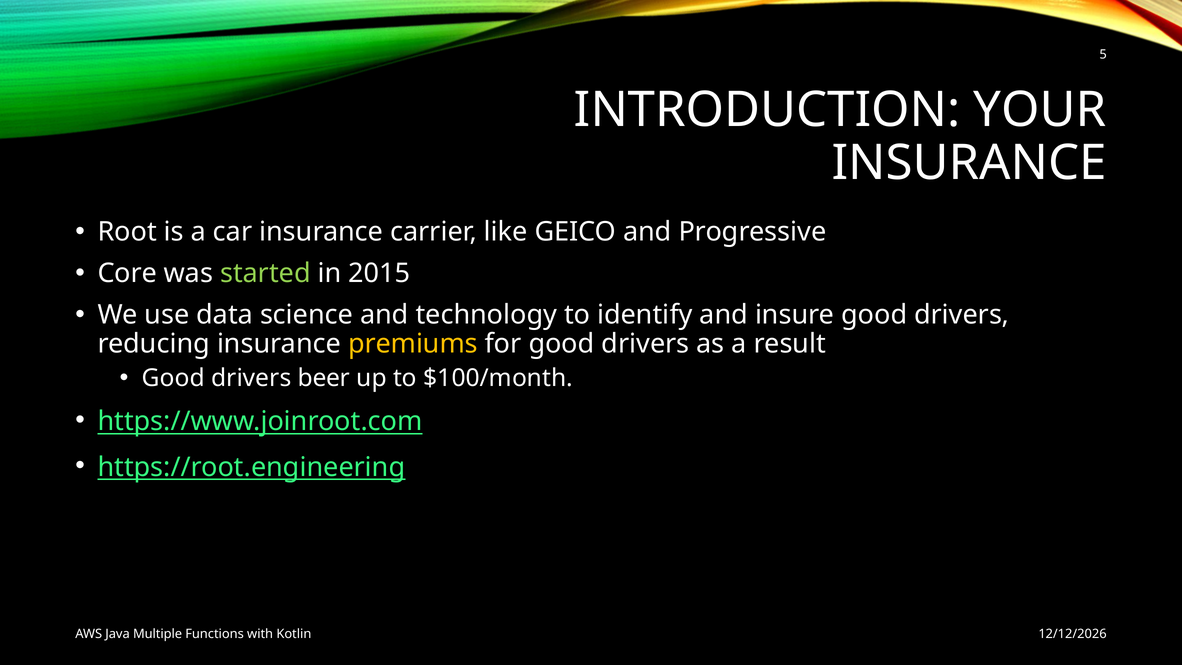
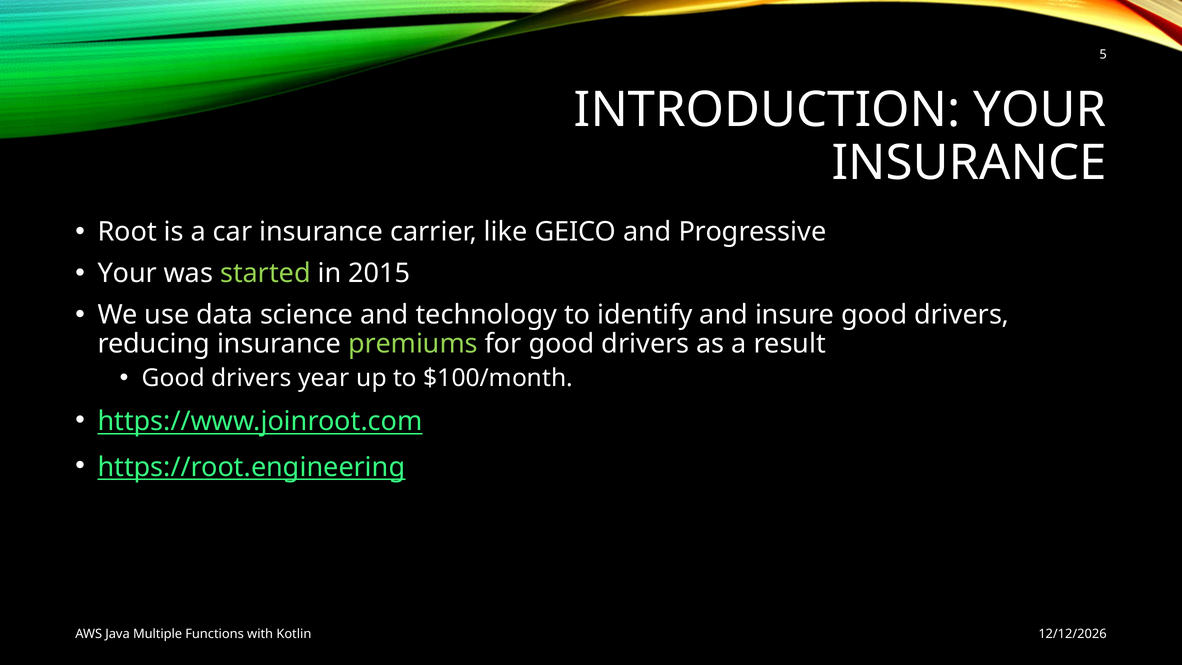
Core at (127, 273): Core -> Your
premiums colour: yellow -> light green
beer: beer -> year
